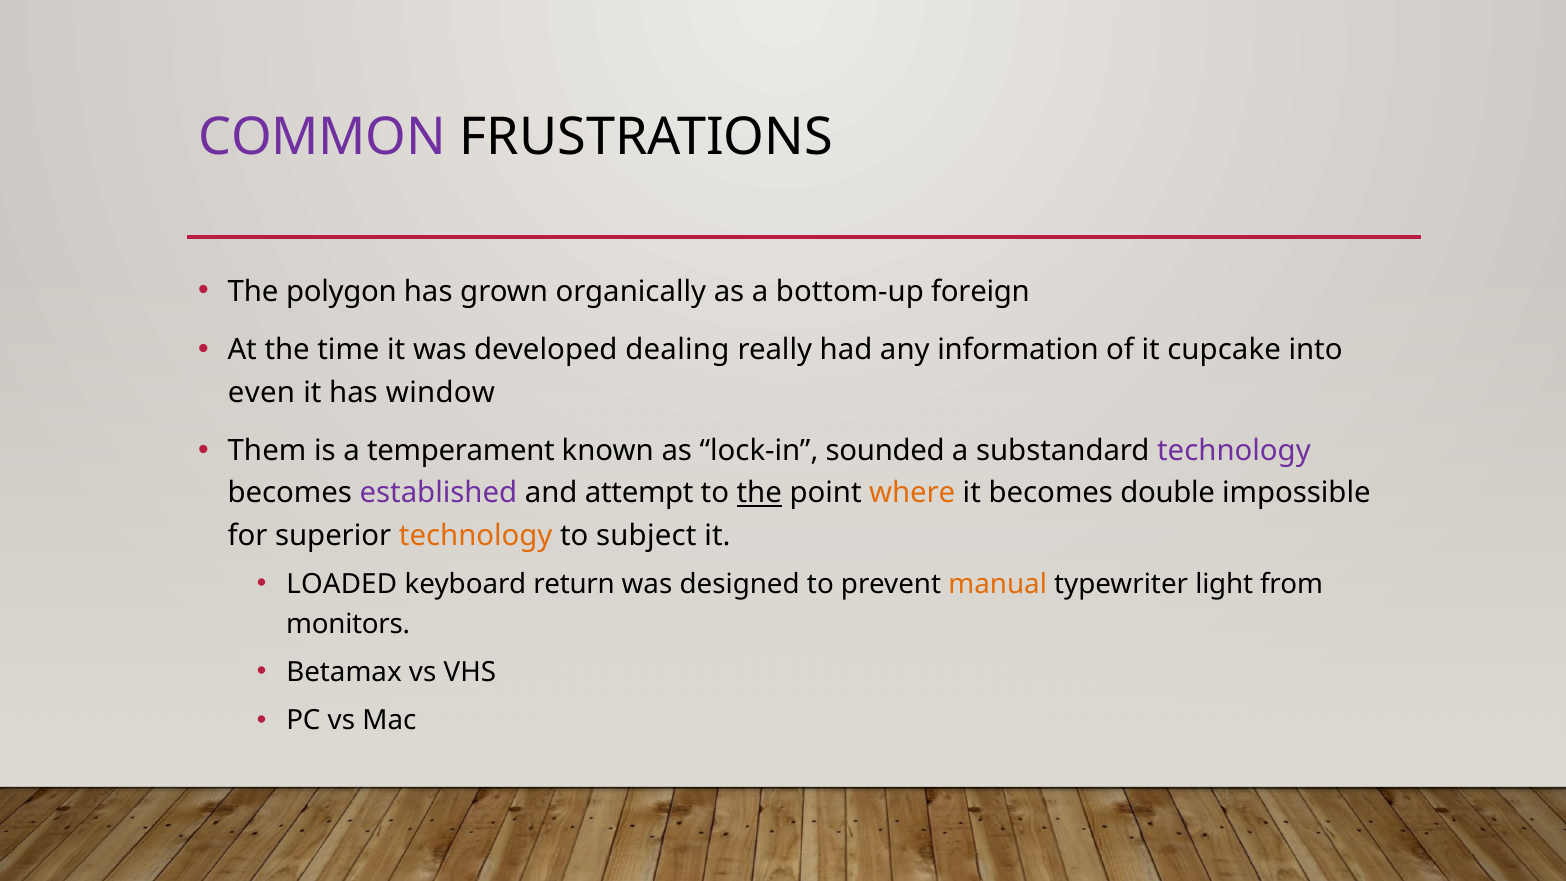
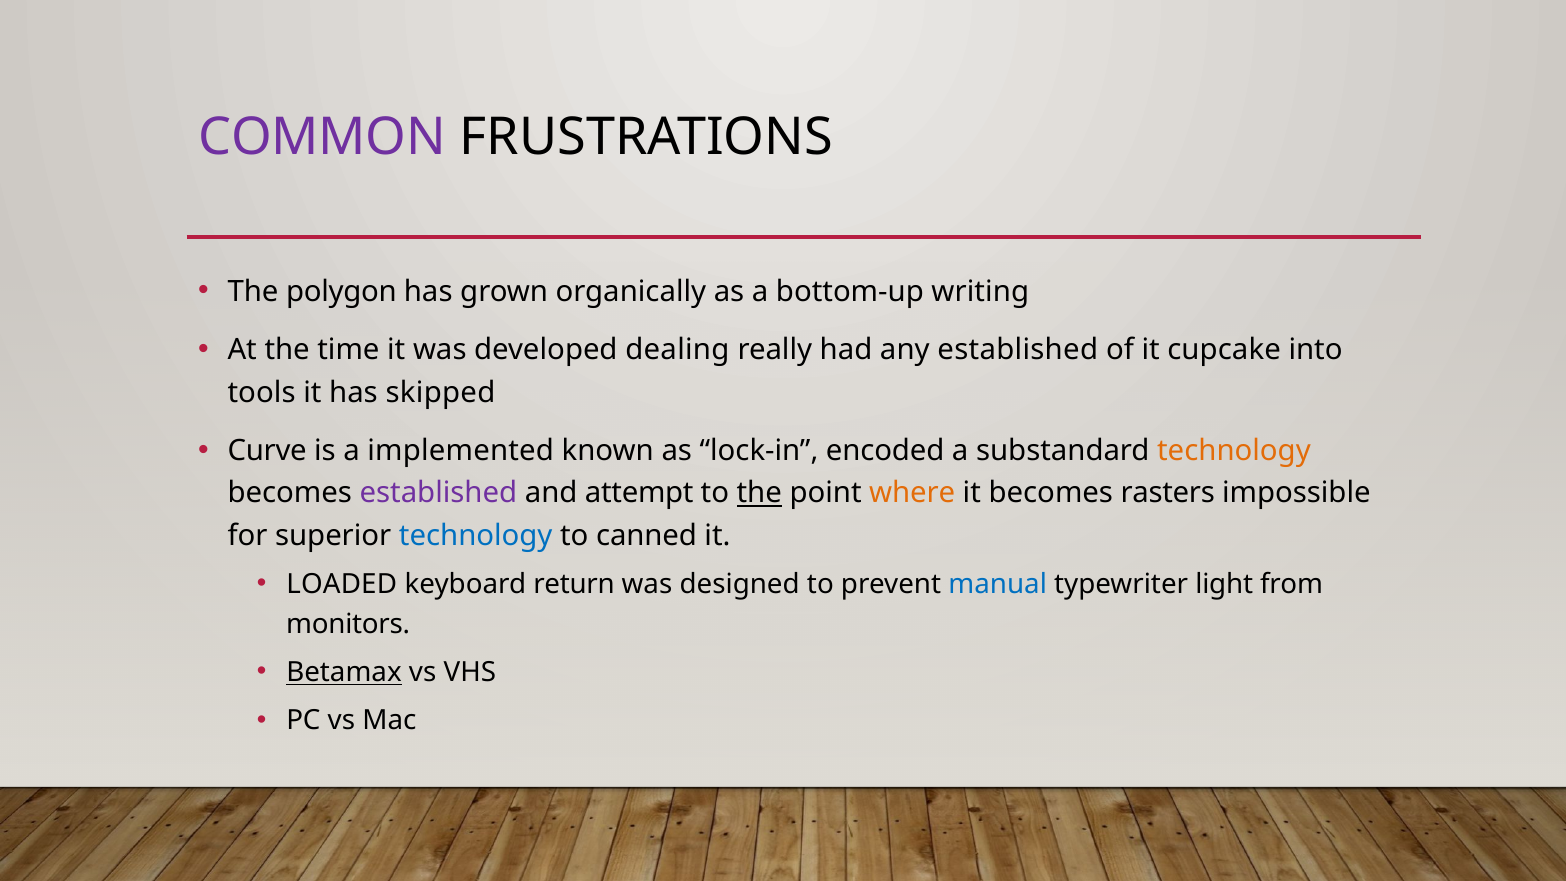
foreign: foreign -> writing
any information: information -> established
even: even -> tools
window: window -> skipped
Them: Them -> Curve
temperament: temperament -> implemented
sounded: sounded -> encoded
technology at (1234, 451) colour: purple -> orange
double: double -> rasters
technology at (476, 535) colour: orange -> blue
subject: subject -> canned
manual colour: orange -> blue
Betamax underline: none -> present
